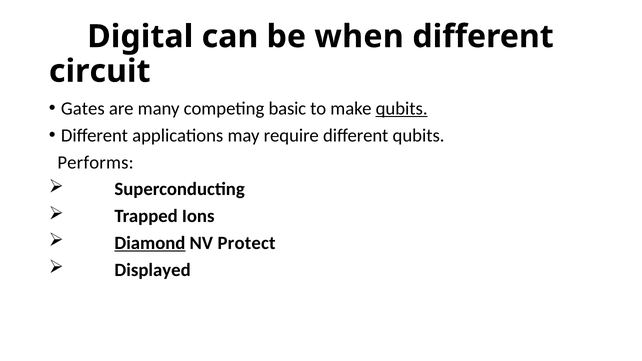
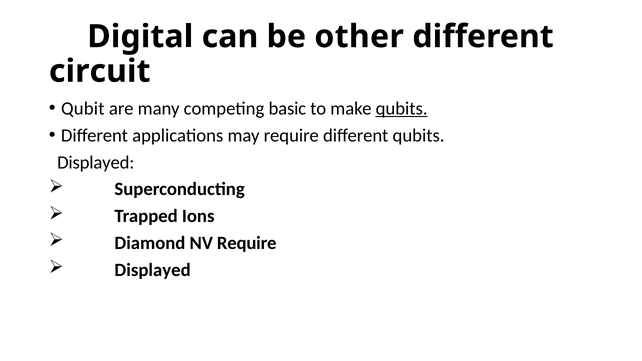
when: when -> other
Gates: Gates -> Qubit
Performs at (96, 162): Performs -> Displayed
Diamond underline: present -> none
NV Protect: Protect -> Require
